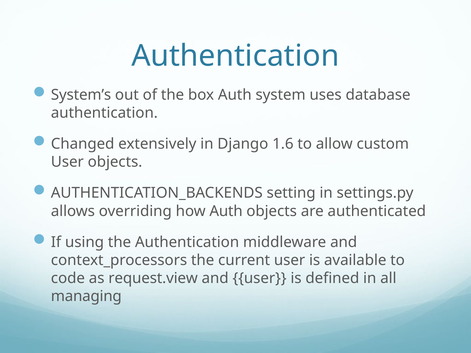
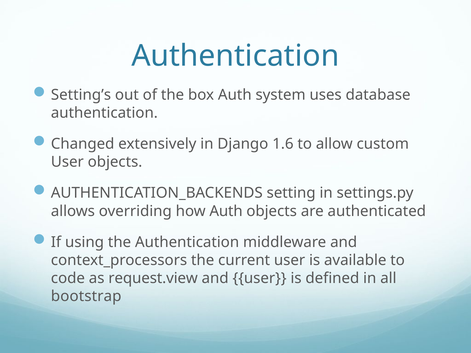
System’s: System’s -> Setting’s
managing: managing -> bootstrap
